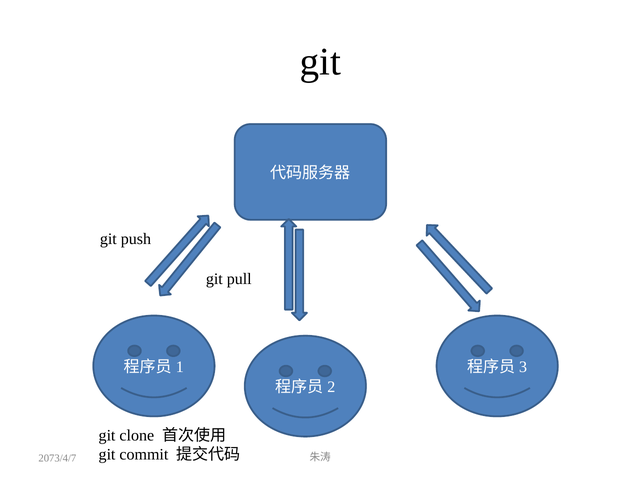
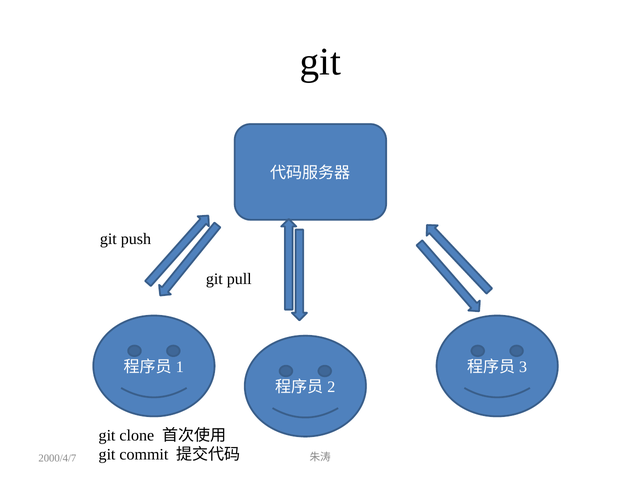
2073/4/7: 2073/4/7 -> 2000/4/7
